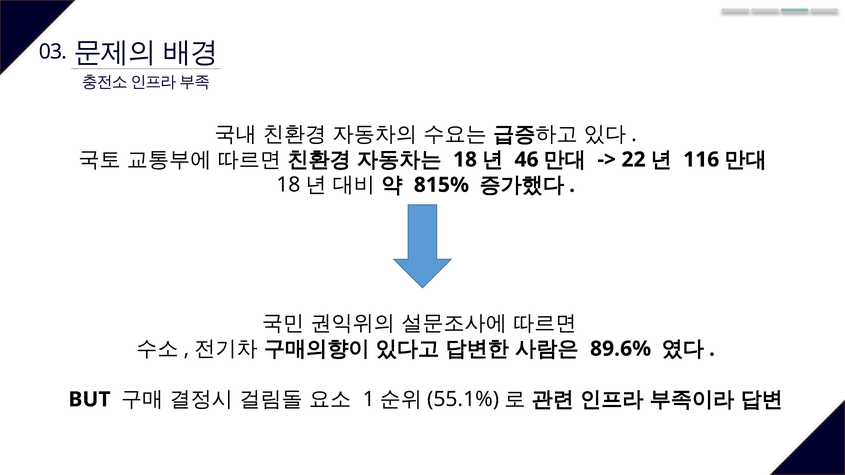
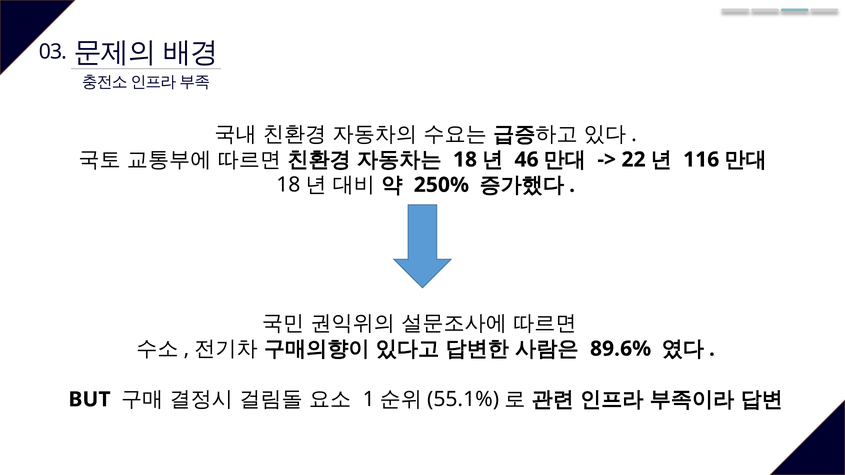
815%: 815% -> 250%
